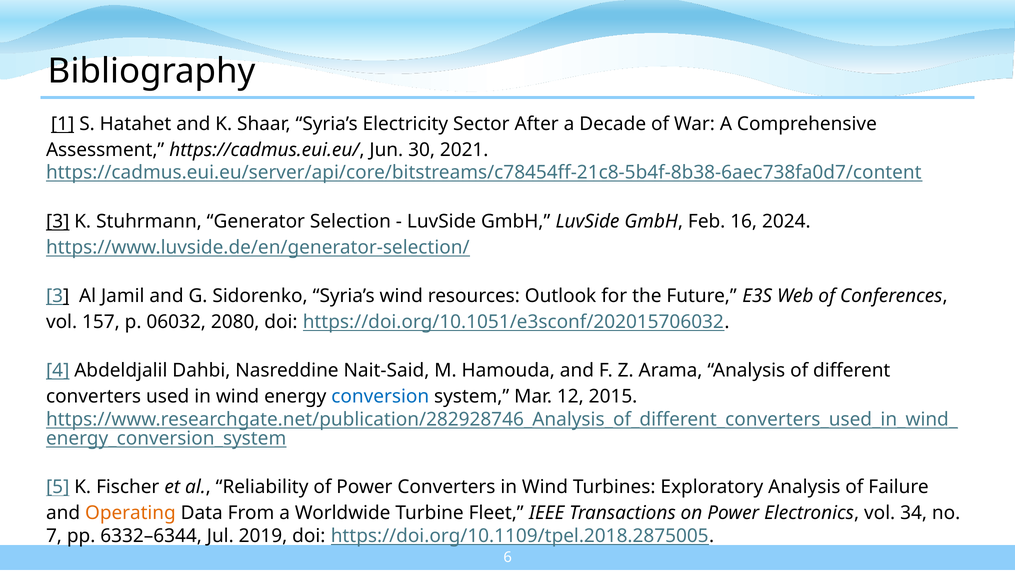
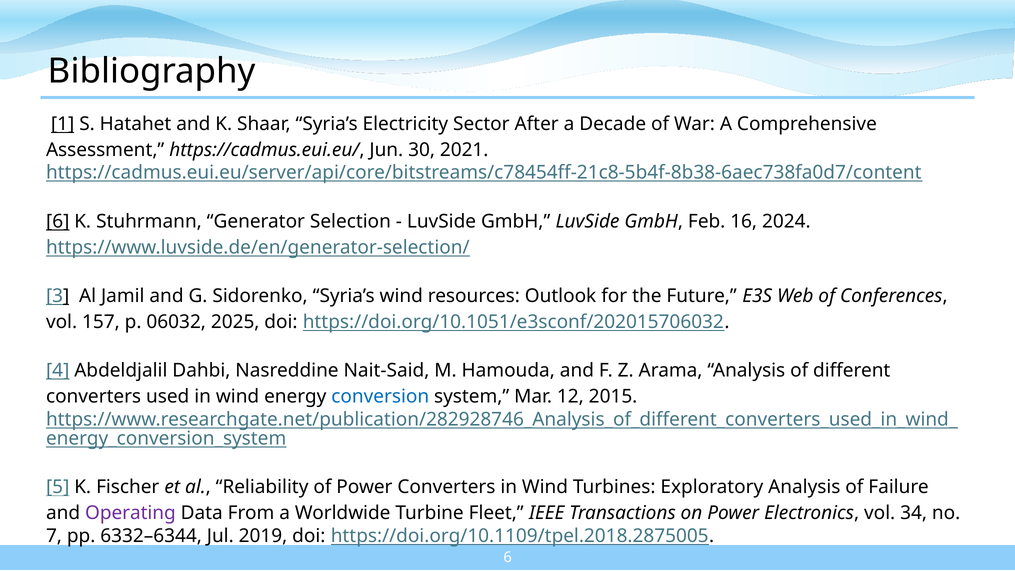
3 at (58, 221): 3 -> 6
06032 2080: 2080 -> 2025
Operating colour: orange -> purple
